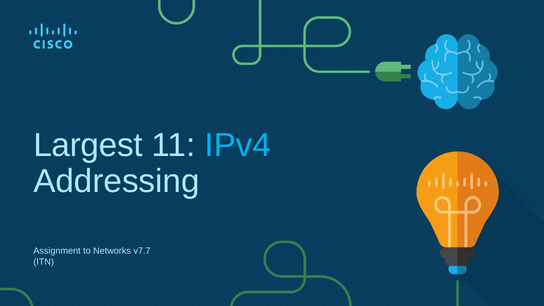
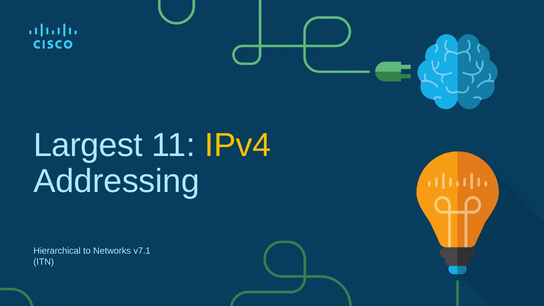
IPv4 colour: light blue -> yellow
Assignment: Assignment -> Hierarchical
v7.7: v7.7 -> v7.1
